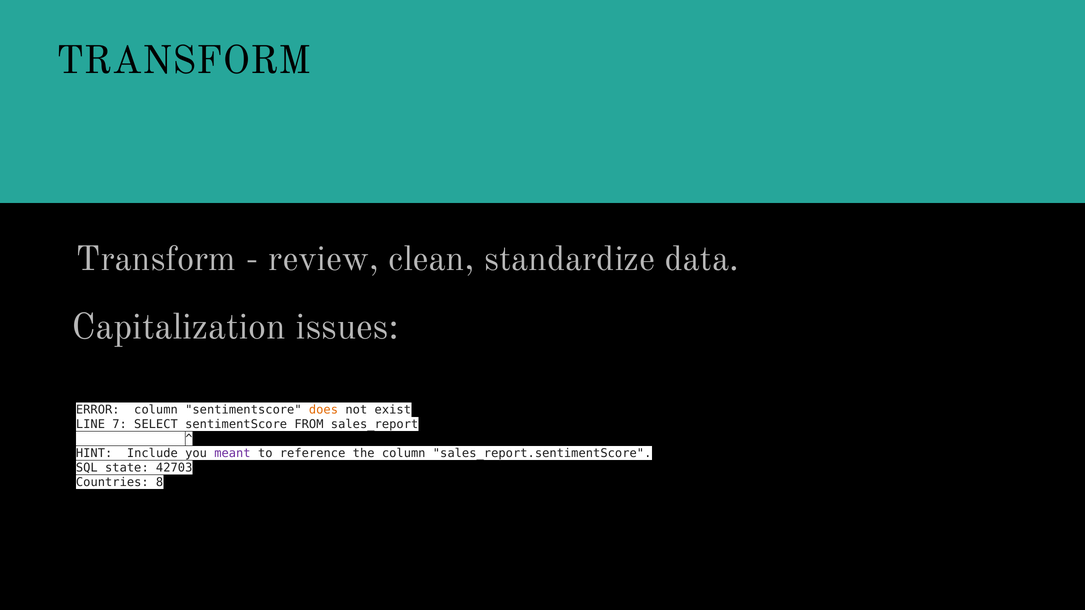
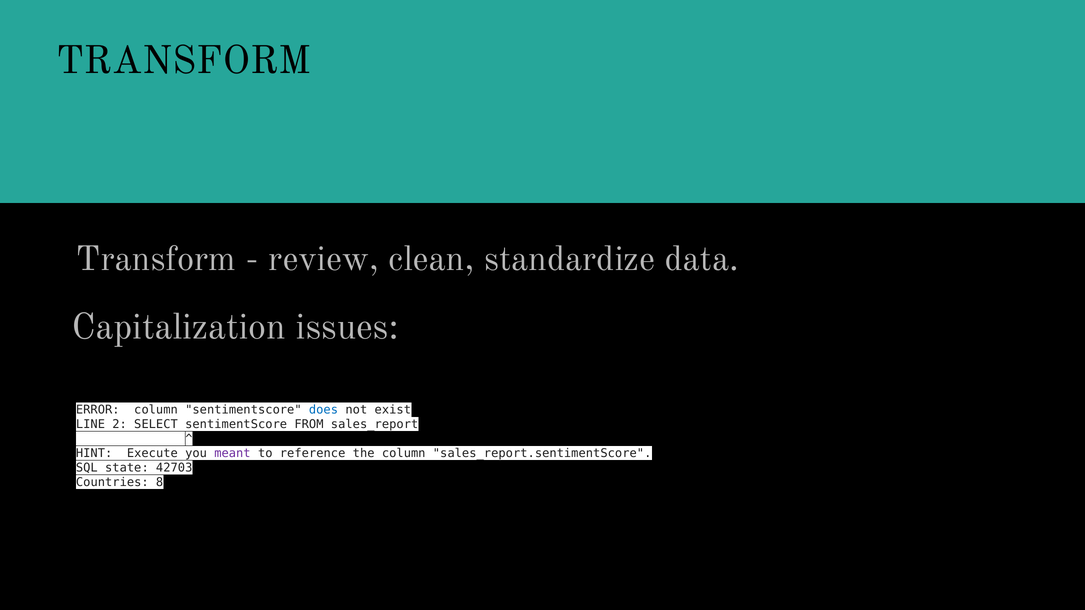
does colour: orange -> blue
7: 7 -> 2
Include: Include -> Execute
